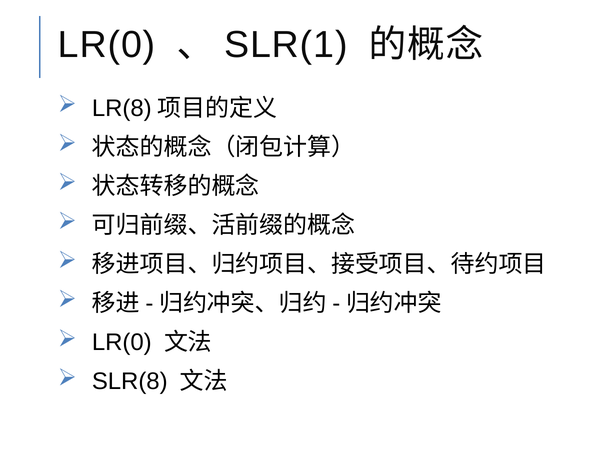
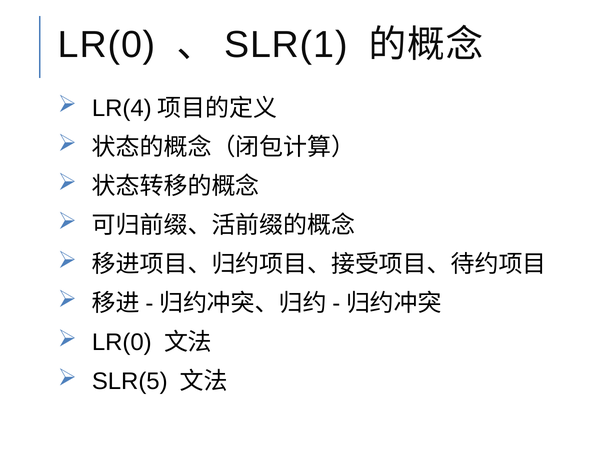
LR(8: LR(8 -> LR(4
SLR(8: SLR(8 -> SLR(5
